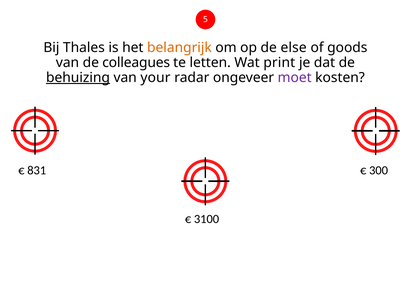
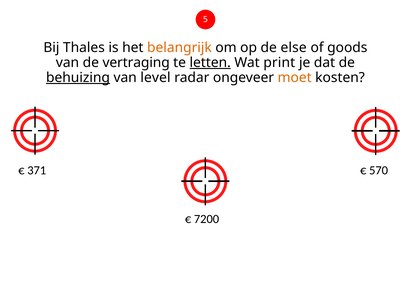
colleagues: colleagues -> vertraging
letten underline: none -> present
your: your -> level
moet colour: purple -> orange
831: 831 -> 371
300: 300 -> 570
3100: 3100 -> 7200
